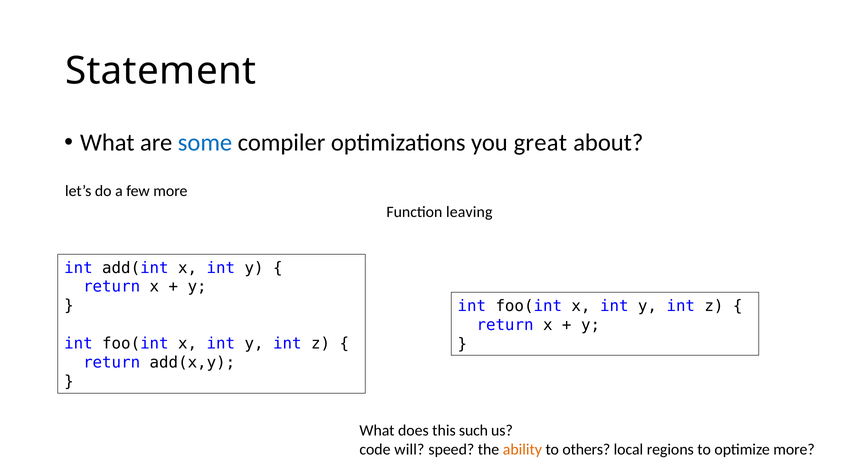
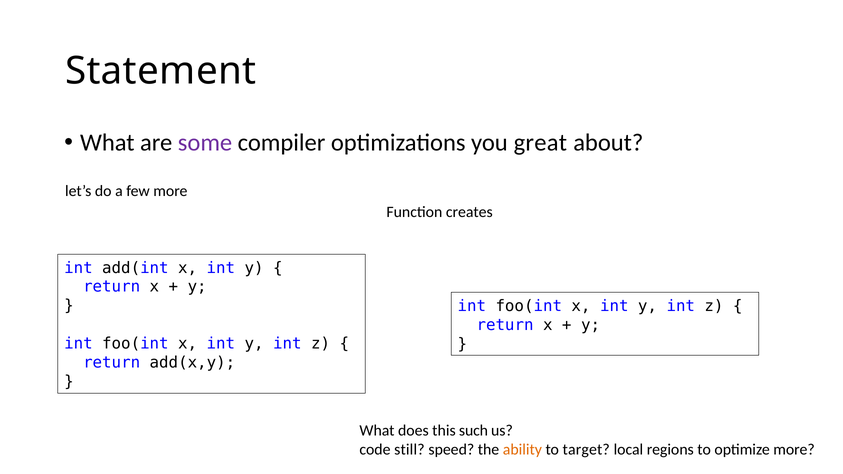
some colour: blue -> purple
leaving: leaving -> creates
will: will -> still
others: others -> target
